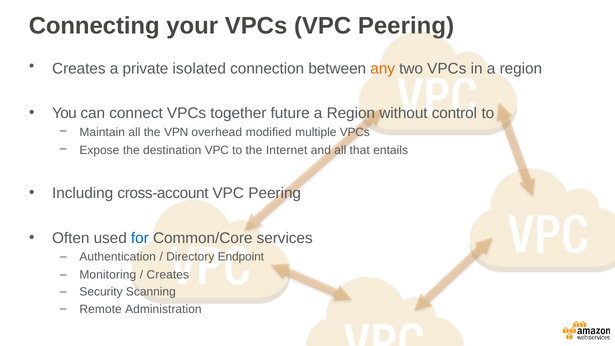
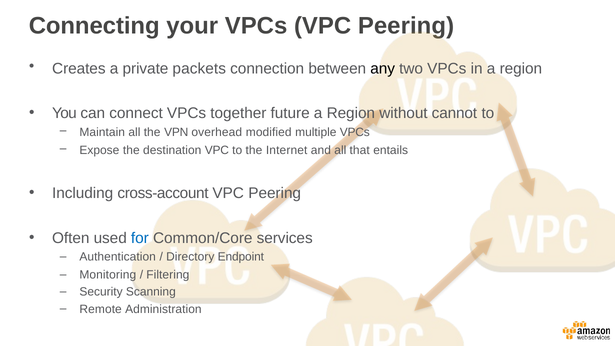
isolated: isolated -> packets
any colour: orange -> black
control: control -> cannot
Creates at (168, 275): Creates -> Filtering
